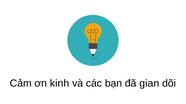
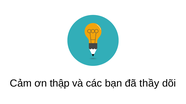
kinh: kinh -> thập
gian: gian -> thầy
